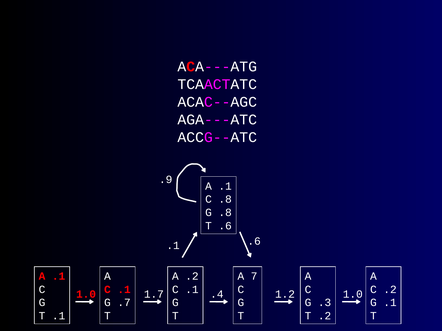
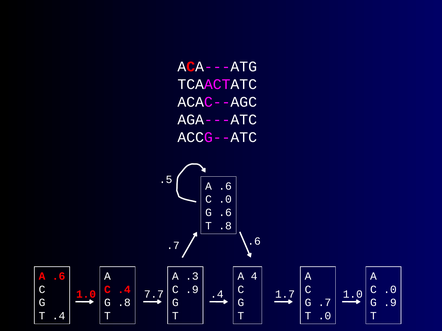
.9: .9 -> .5
.1 at (225, 186): .1 -> .6
.8 at (225, 200): .8 -> .0
G .8: .8 -> .6
T .6: .6 -> .8
.1 at (173, 246): .1 -> .7
.1 at (59, 277): .1 -> .6
A .2: .2 -> .3
7: 7 -> 4
.1 at (124, 290): .1 -> .4
.1 at (192, 290): .1 -> .9
.2 at (390, 290): .2 -> .0
1.7: 1.7 -> 7.7
1.2: 1.2 -> 1.7
G .7: .7 -> .8
G .3: .3 -> .7
G .1: .1 -> .9
T .1: .1 -> .4
T .2: .2 -> .0
